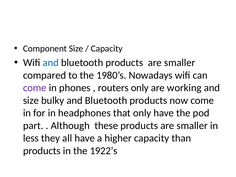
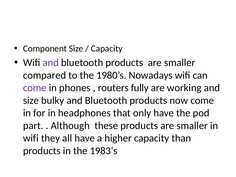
and at (51, 63) colour: blue -> purple
routers only: only -> fully
less at (31, 138): less -> wifi
1922’s: 1922’s -> 1983’s
